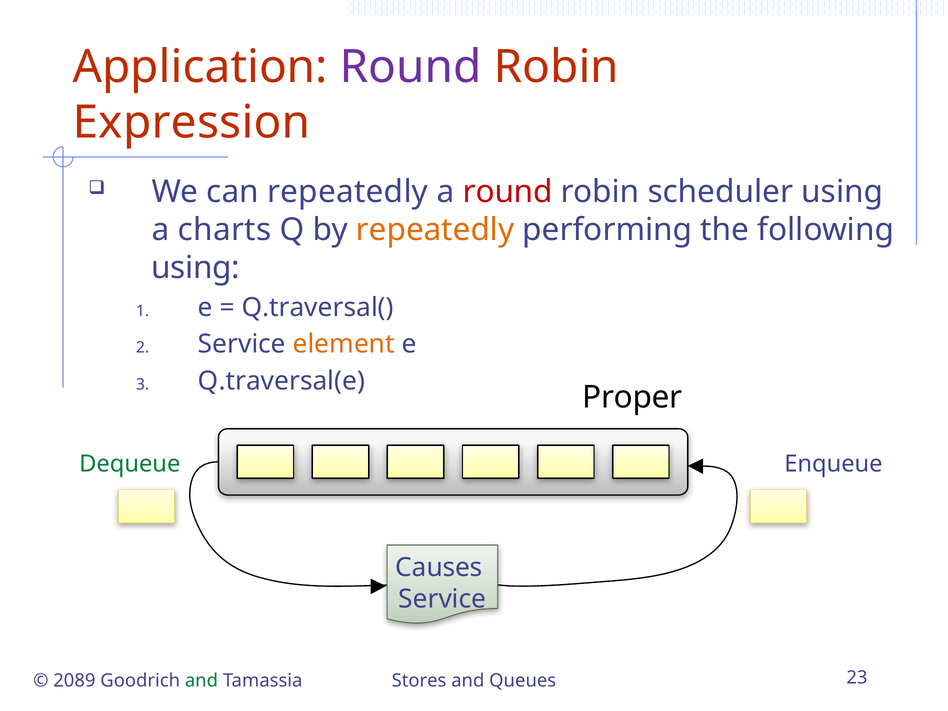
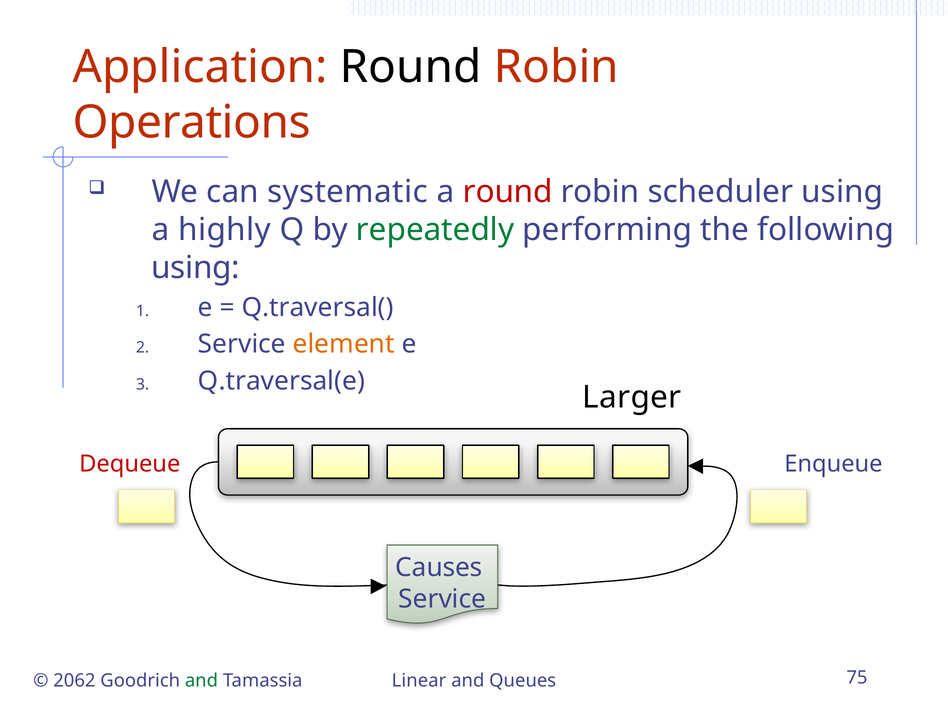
Round at (411, 67) colour: purple -> black
Expression: Expression -> Operations
can repeatedly: repeatedly -> systematic
charts: charts -> highly
repeatedly at (435, 230) colour: orange -> green
Proper: Proper -> Larger
Dequeue colour: green -> red
2089: 2089 -> 2062
Stores: Stores -> Linear
23: 23 -> 75
